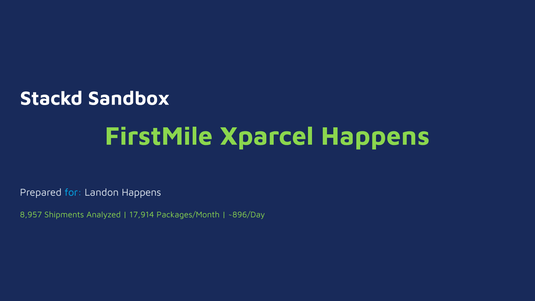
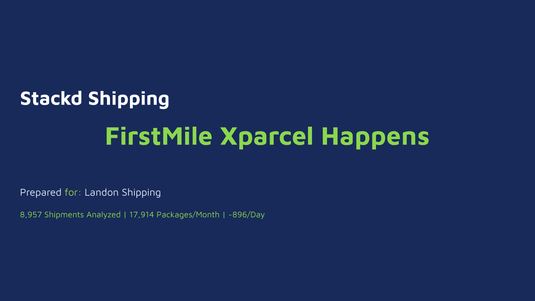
Stackd Sandbox: Sandbox -> Shipping
for colour: light blue -> light green
Landon Happens: Happens -> Shipping
